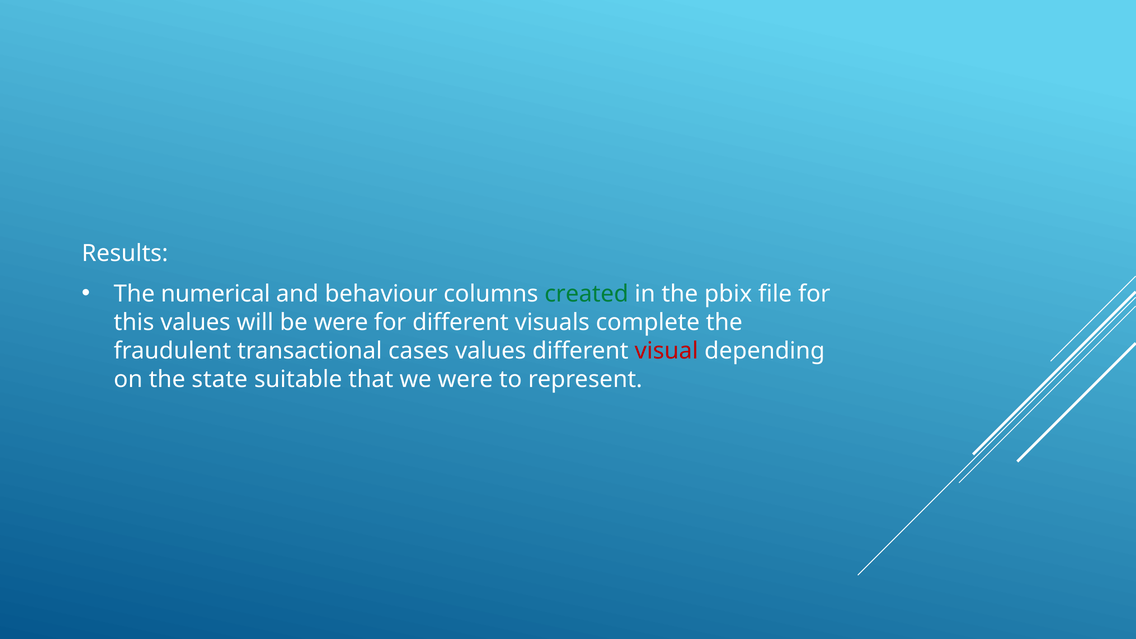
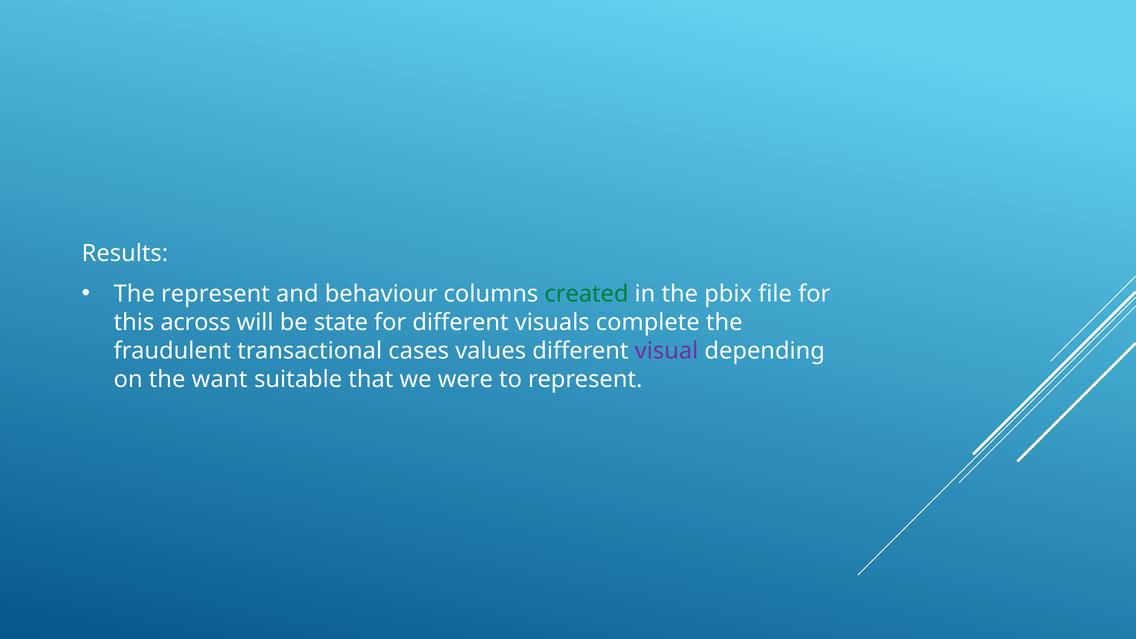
The numerical: numerical -> represent
this values: values -> across
be were: were -> state
visual colour: red -> purple
state: state -> want
